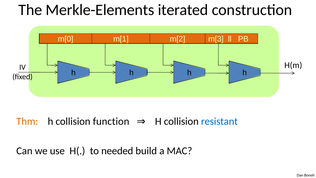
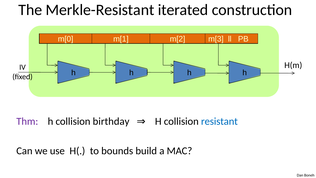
Merkle-Elements: Merkle-Elements -> Merkle-Resistant
Thm colour: orange -> purple
function: function -> birthday
needed: needed -> bounds
